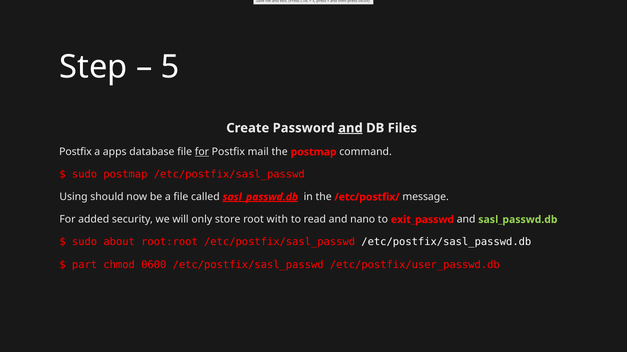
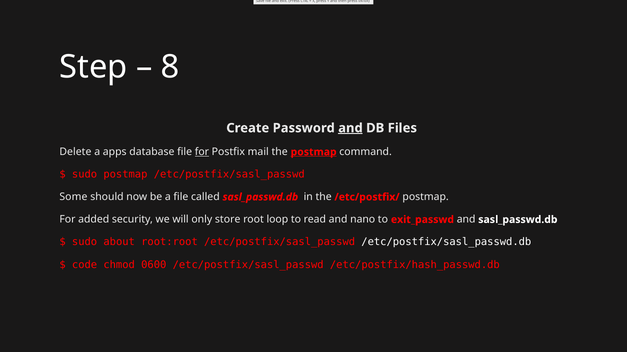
5: 5 -> 8
Postfix at (76, 152): Postfix -> Delete
postmap at (314, 152) underline: none -> present
Using: Using -> Some
sasl_passwd.db at (260, 197) underline: present -> none
/etc/postfix/ message: message -> postmap
with: with -> loop
sasl_passwd.db at (518, 220) colour: light green -> white
part: part -> code
/etc/postfix/user_passwd.db: /etc/postfix/user_passwd.db -> /etc/postfix/hash_passwd.db
